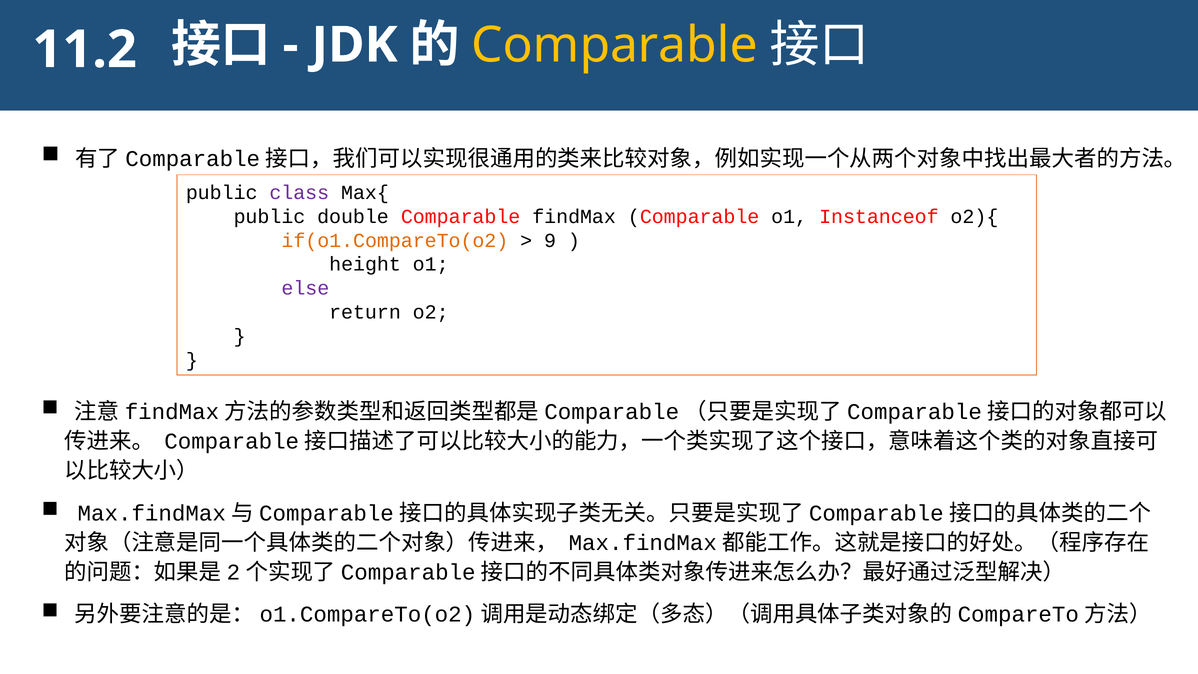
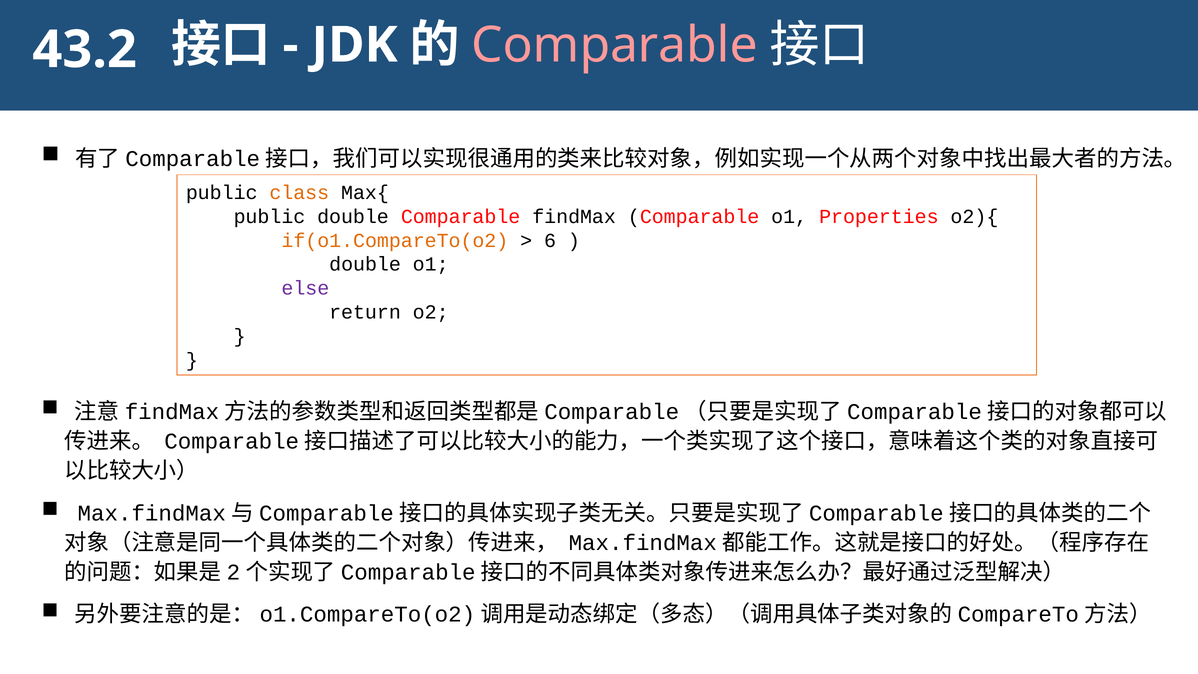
11.2: 11.2 -> 43.2
Comparable at (615, 45) colour: yellow -> pink
class colour: purple -> orange
Instanceof: Instanceof -> Properties
9: 9 -> 6
height at (365, 264): height -> double
